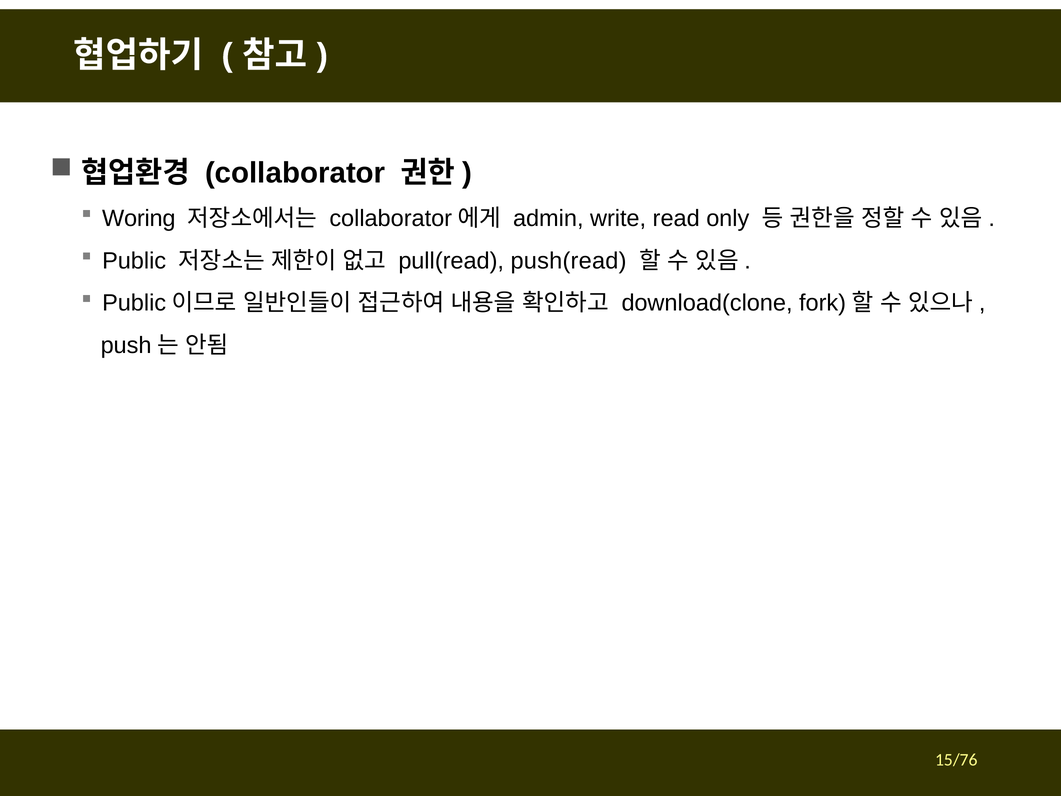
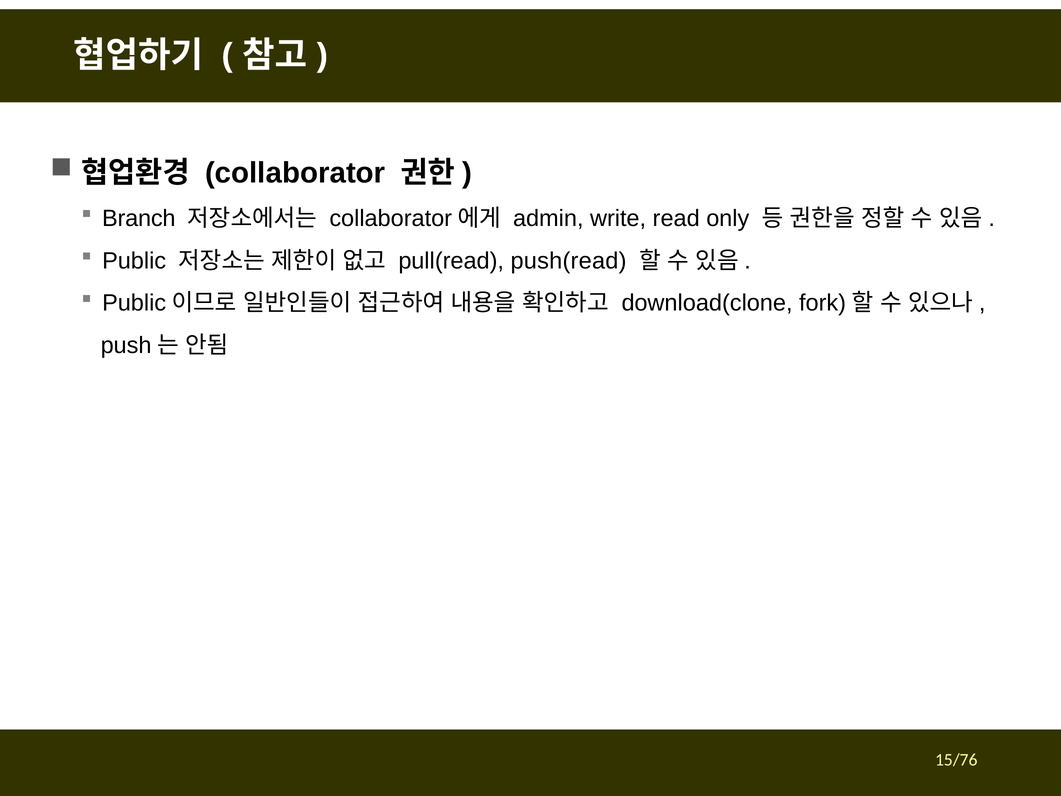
Woring: Woring -> Branch
